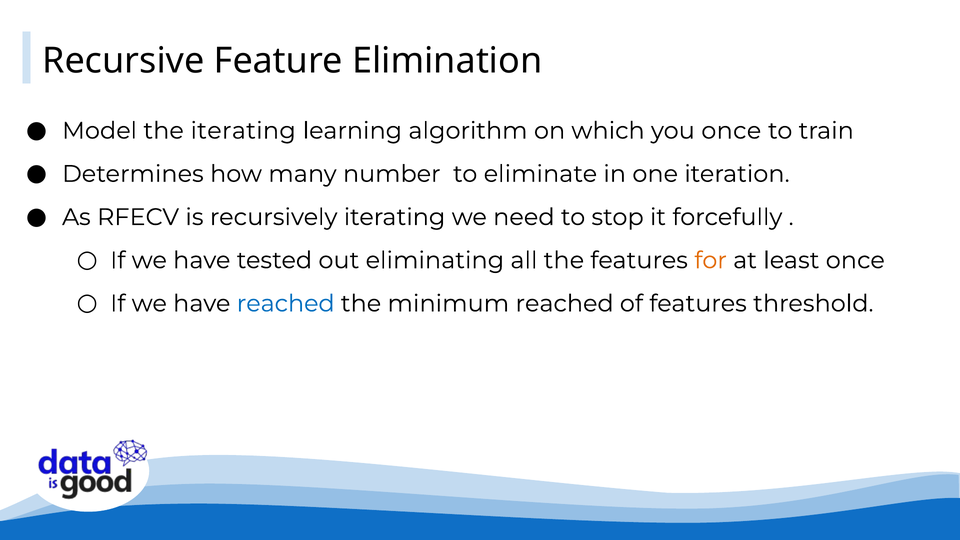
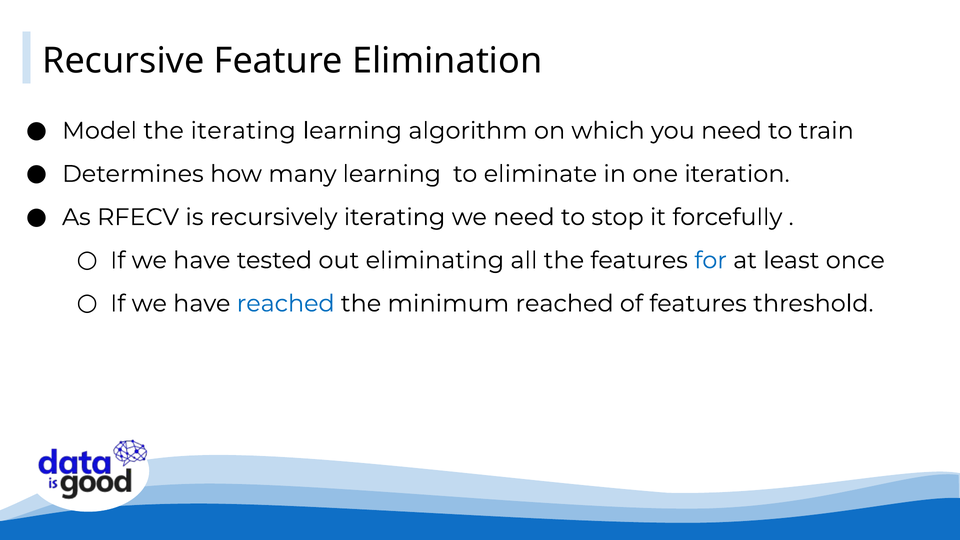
you once: once -> need
many number: number -> learning
for colour: orange -> blue
